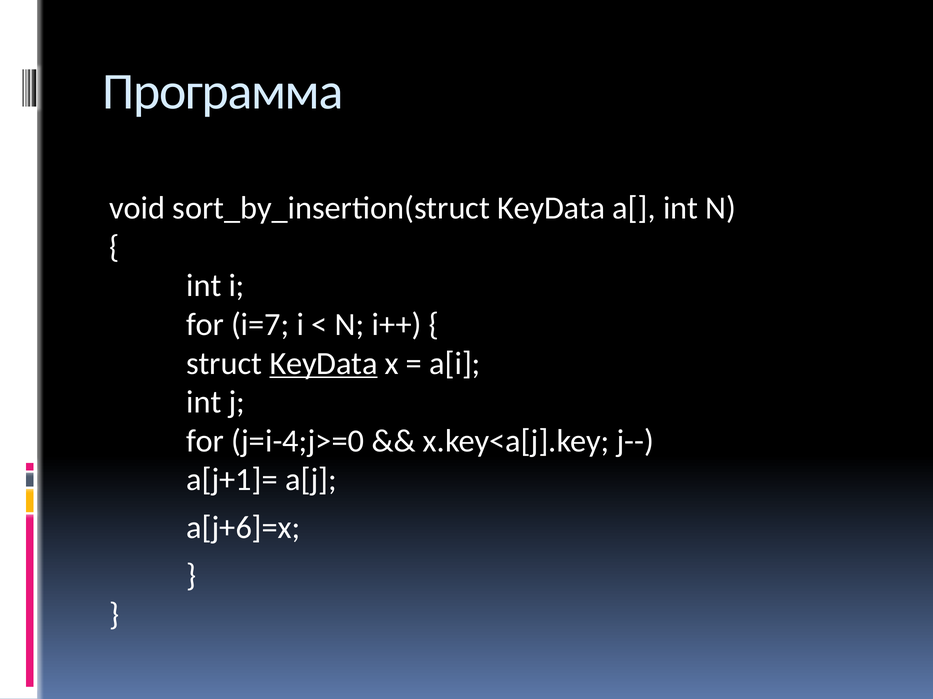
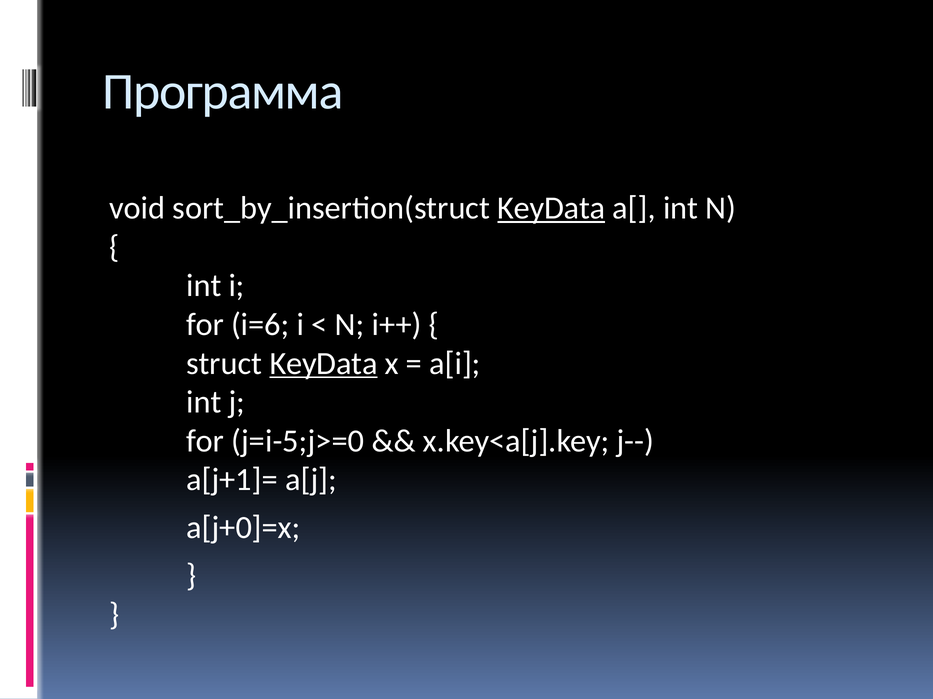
KeyData at (551, 208) underline: none -> present
i=7: i=7 -> i=6
j=i-4;j>=0: j=i-4;j>=0 -> j=i-5;j>=0
a[j+6]=x: a[j+6]=x -> a[j+0]=x
